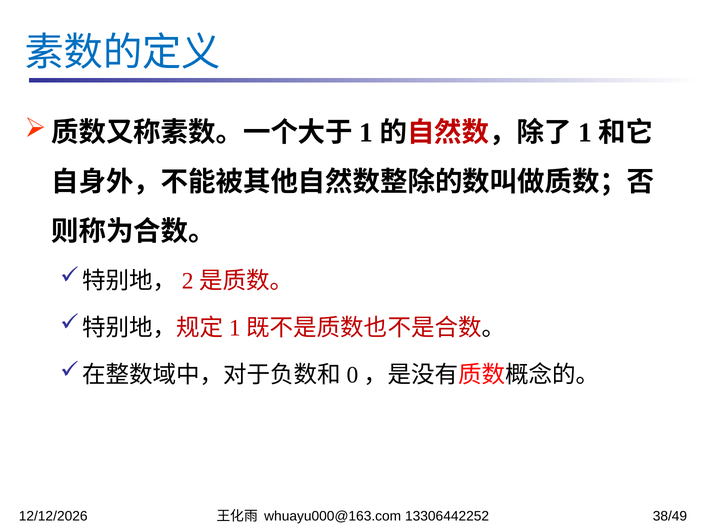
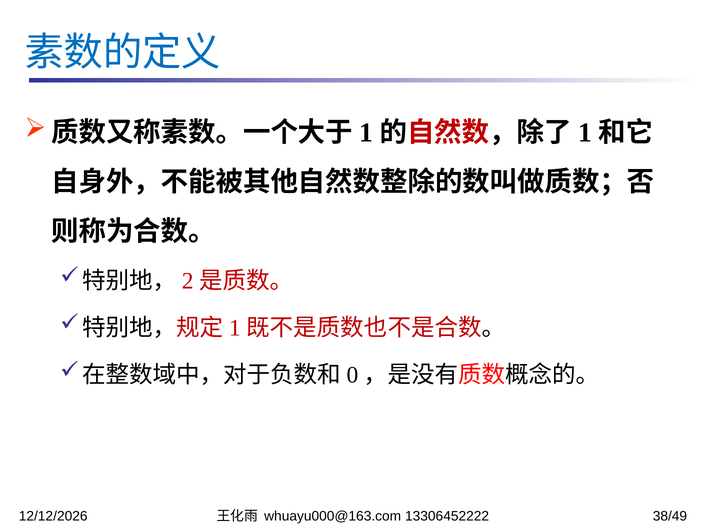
13306442252: 13306442252 -> 13306452222
